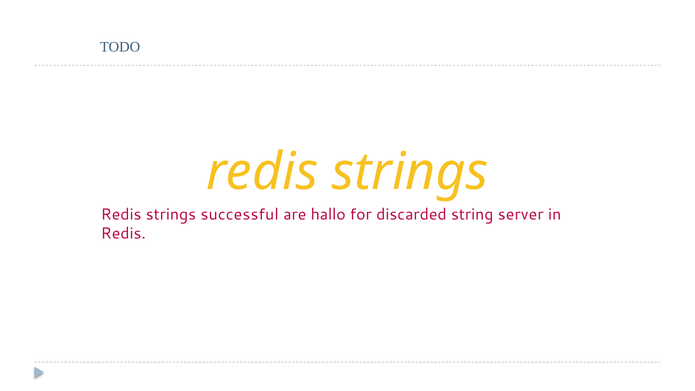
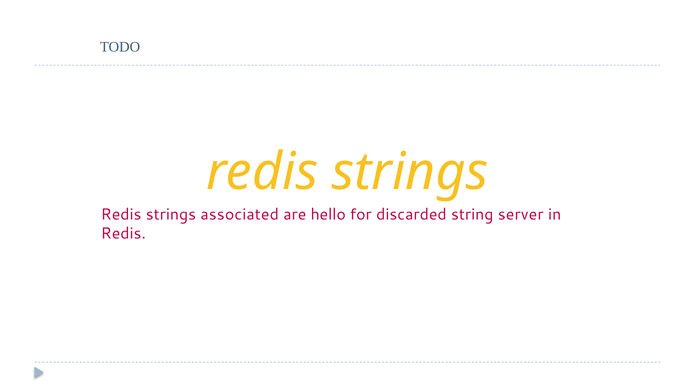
successful: successful -> associated
hallo: hallo -> hello
